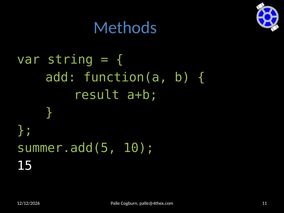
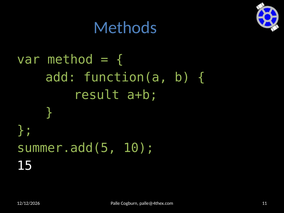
string: string -> method
